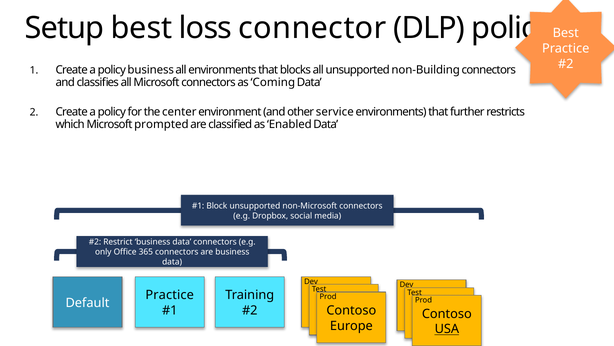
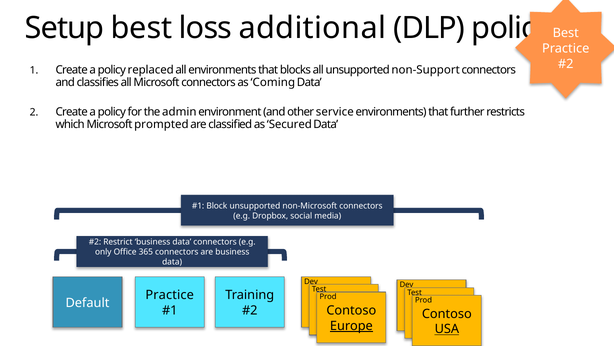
connector: connector -> additional
policy business: business -> replaced
non-Building: non-Building -> non-Support
center: center -> admin
Enabled: Enabled -> Secured
Europe underline: none -> present
